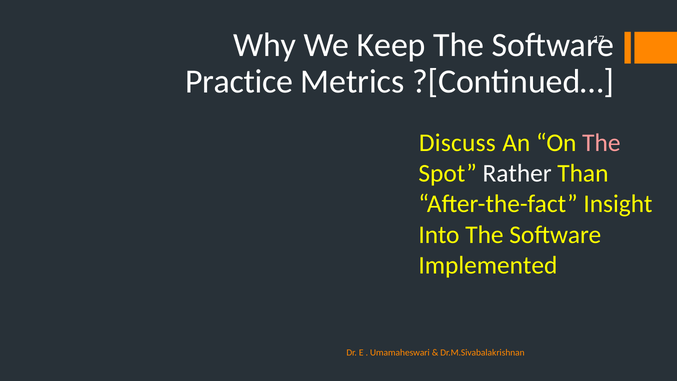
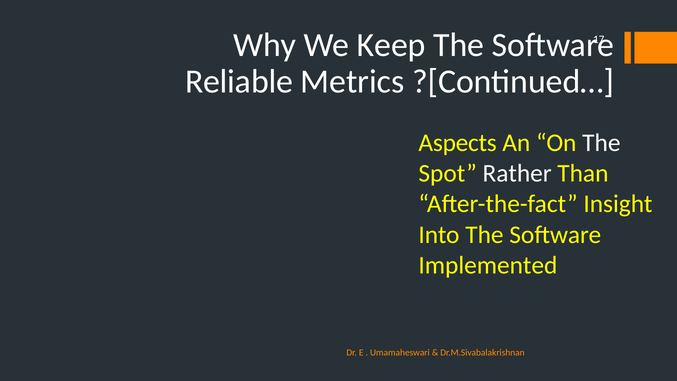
Practice: Practice -> Reliable
Discuss: Discuss -> Aspects
The at (601, 143) colour: pink -> white
